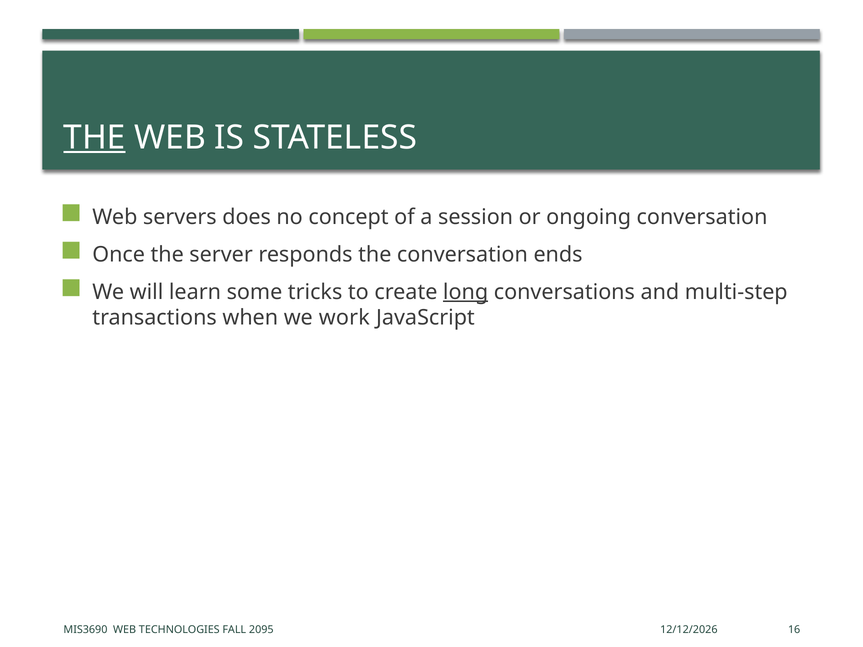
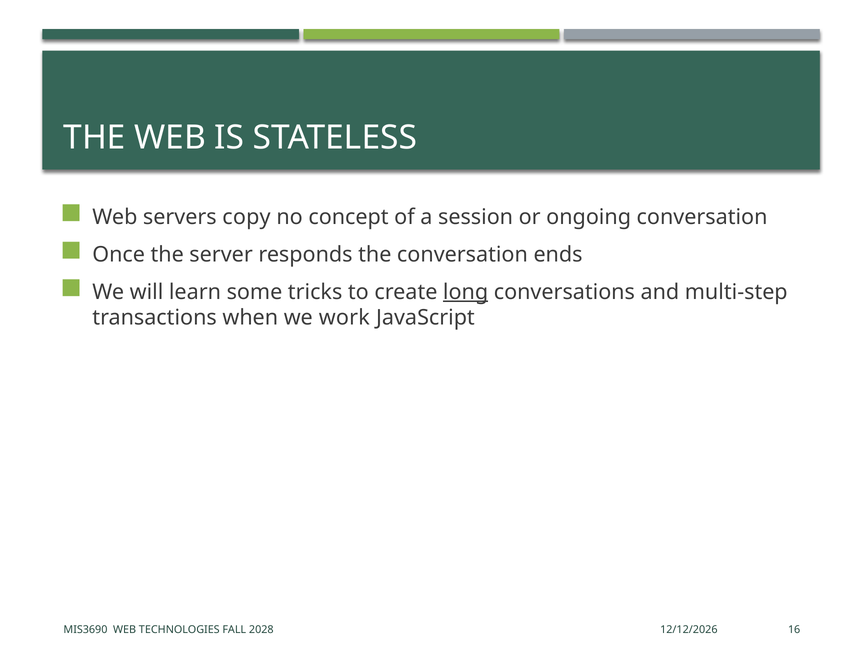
THE at (95, 138) underline: present -> none
does: does -> copy
2095: 2095 -> 2028
